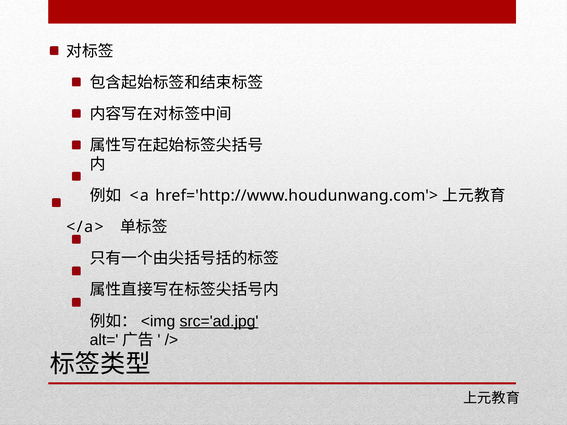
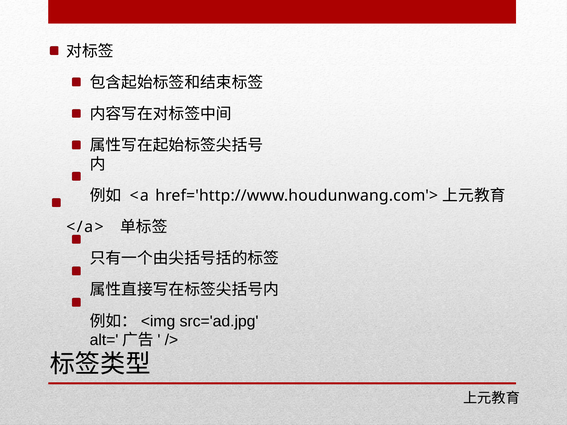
src='ad.jpg underline: present -> none
